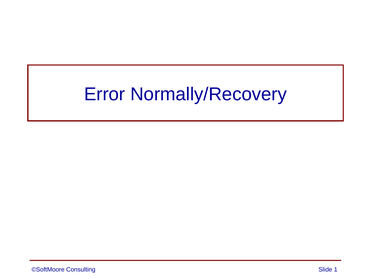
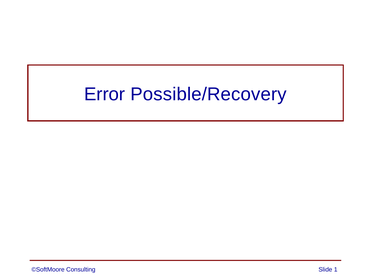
Normally/Recovery: Normally/Recovery -> Possible/Recovery
